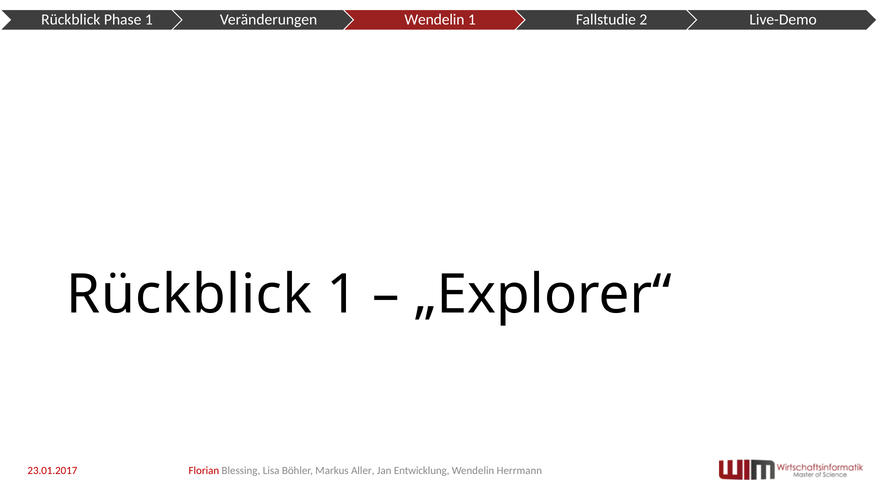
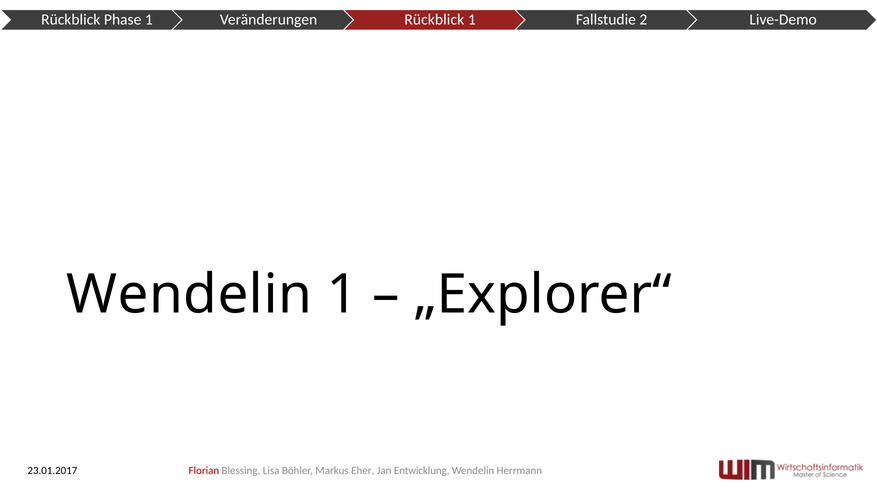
Wendelin at (434, 20): Wendelin -> Rückblick
Rückblick at (189, 295): Rückblick -> Wendelin
Aller: Aller -> Eher
23.01.2017 colour: red -> black
